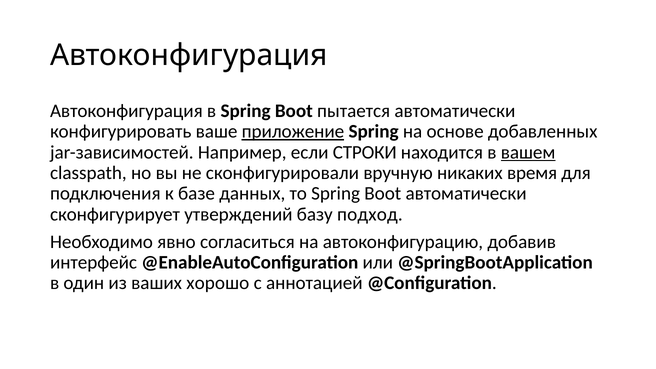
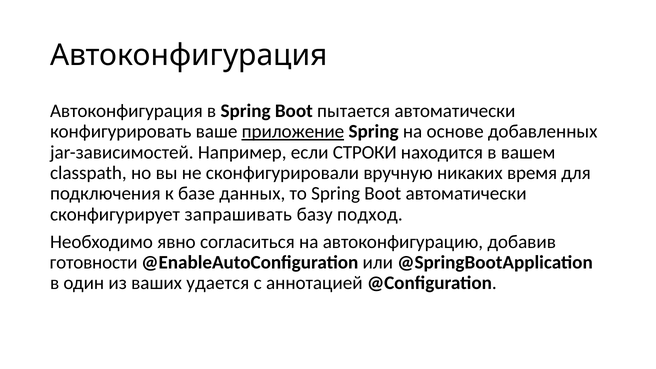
вашем underline: present -> none
утверждений: утверждений -> запрашивать
интерфейс: интерфейс -> готовности
хорошо: хорошо -> удается
